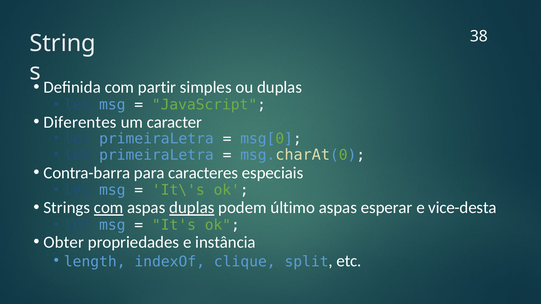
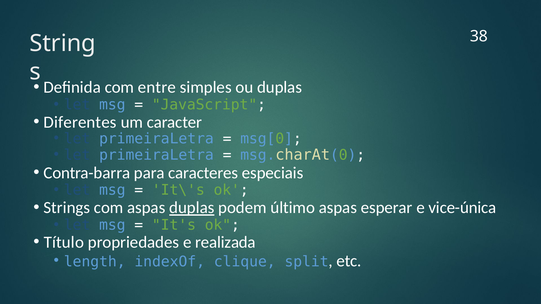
partir: partir -> entre
com at (109, 208) underline: present -> none
vice-desta: vice-desta -> vice-única
Obter: Obter -> Título
instância: instância -> realizada
